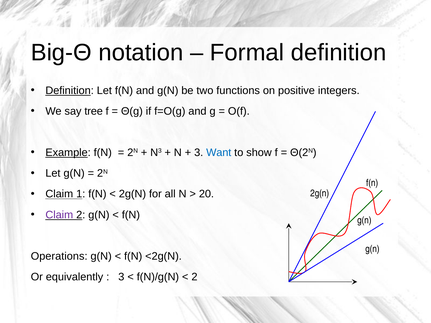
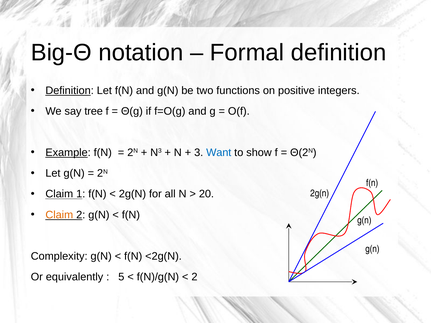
Claim at (59, 215) colour: purple -> orange
Operations: Operations -> Complexity
3 at (121, 277): 3 -> 5
